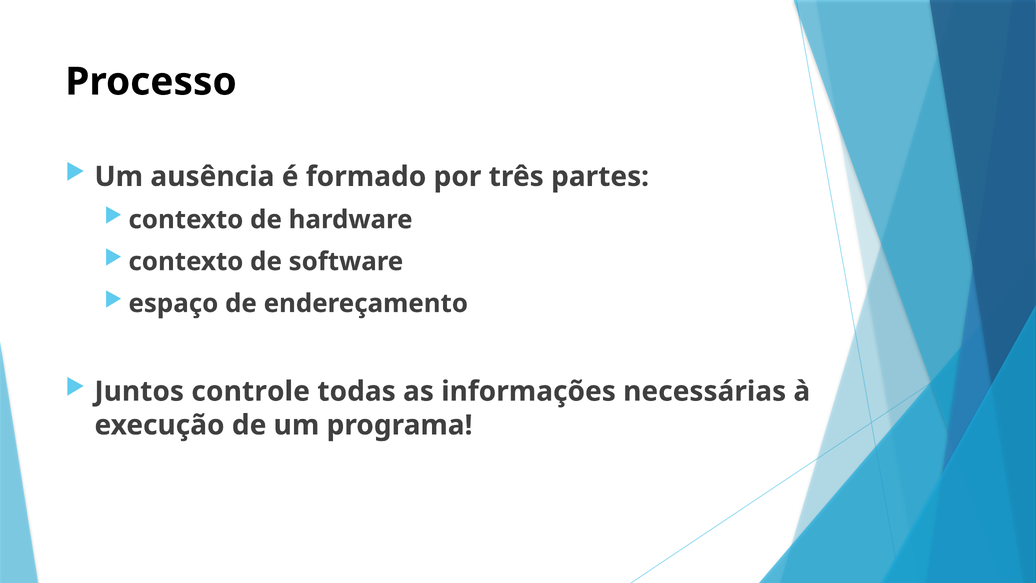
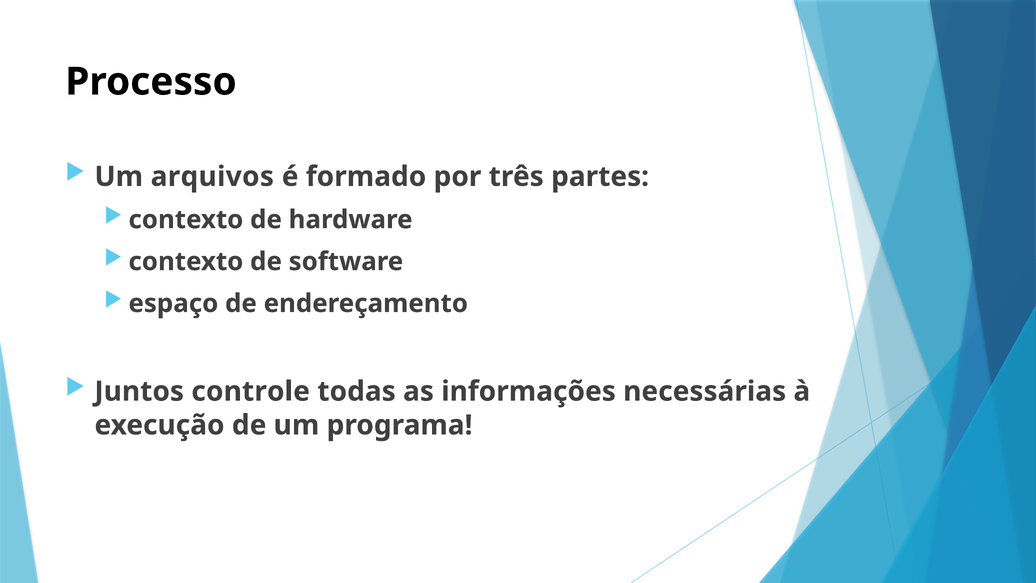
ausência: ausência -> arquivos
